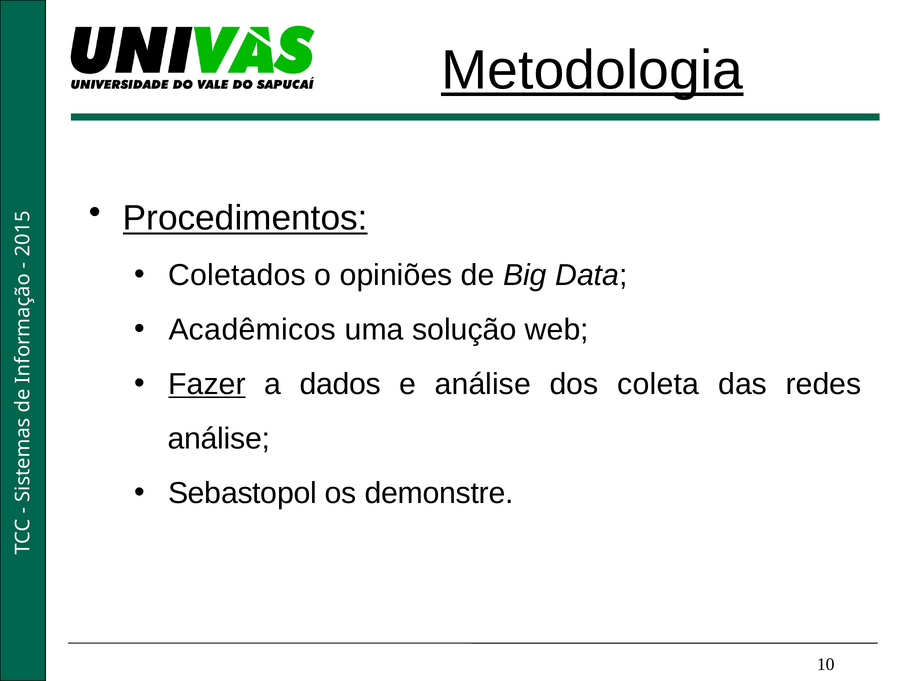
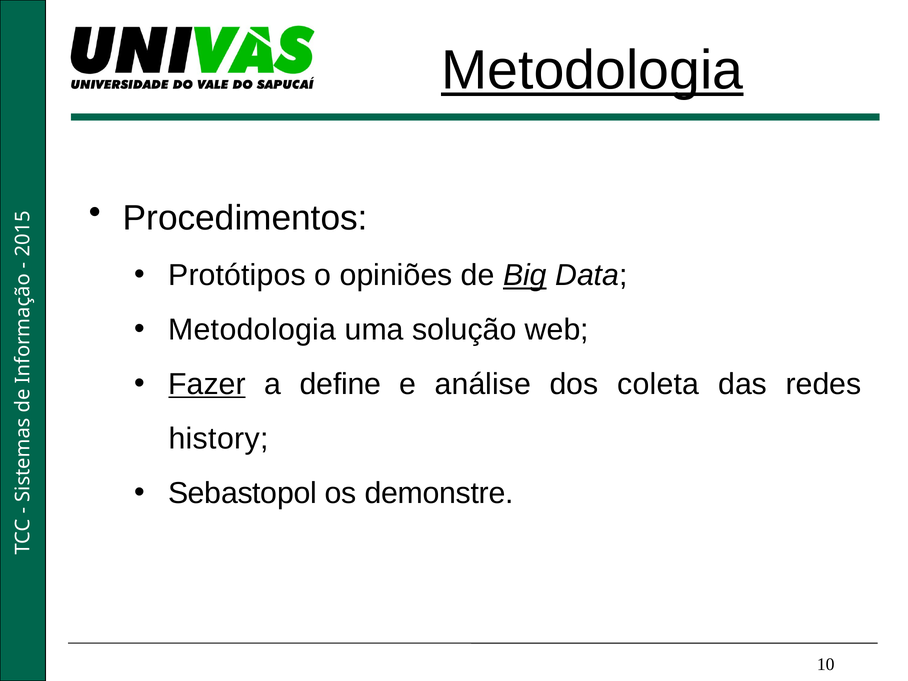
Procedimentos underline: present -> none
Coletados: Coletados -> Protótipos
Big underline: none -> present
Acadêmicos at (252, 330): Acadêmicos -> Metodologia
dados: dados -> define
análise at (219, 439): análise -> history
